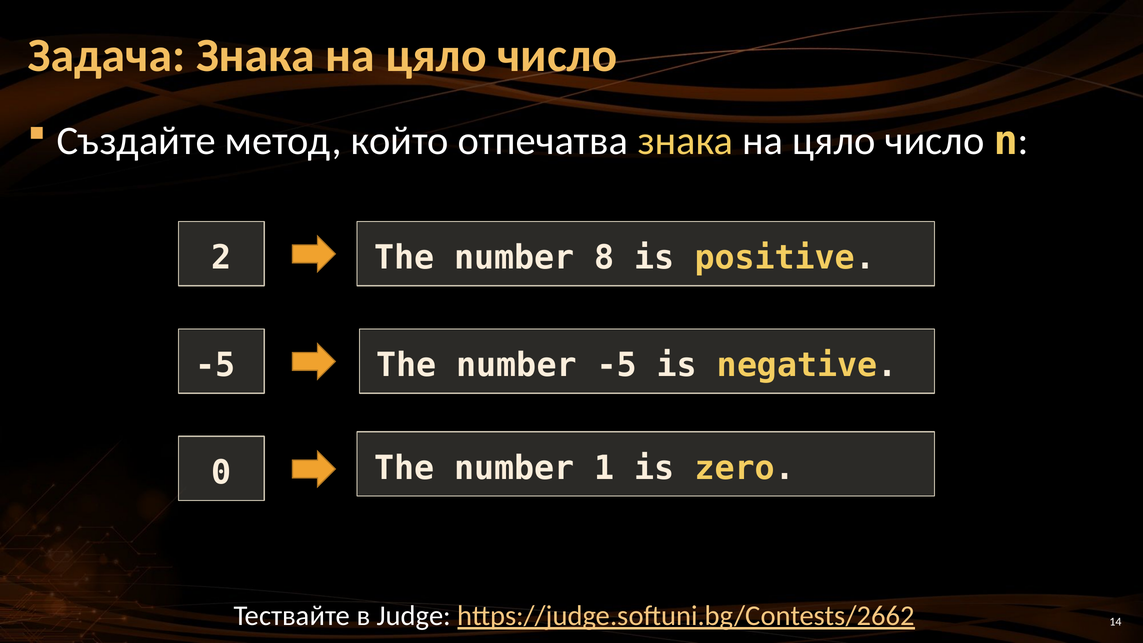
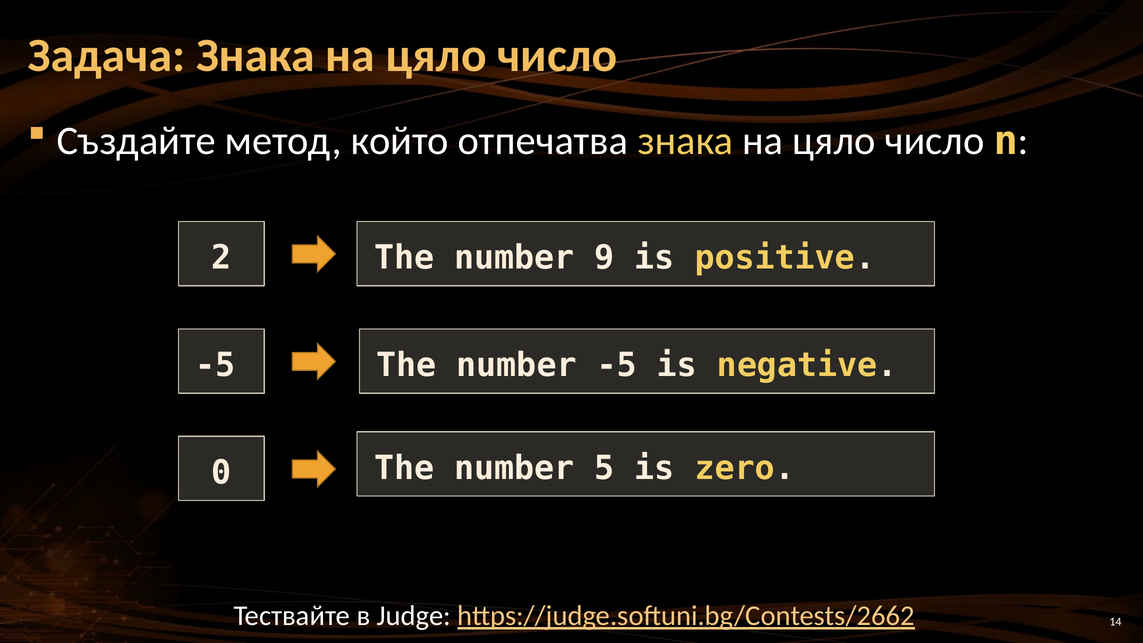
8: 8 -> 9
1: 1 -> 5
